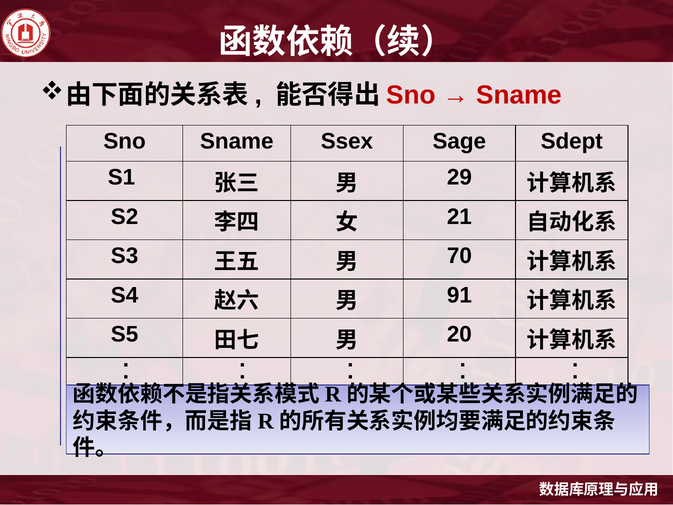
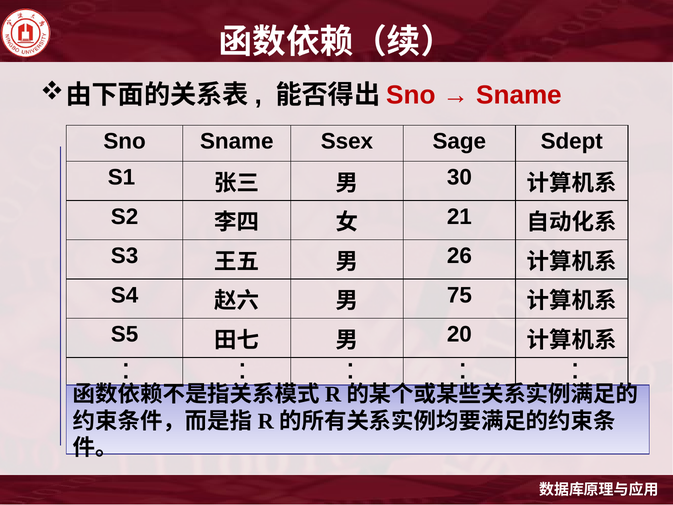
29: 29 -> 30
70: 70 -> 26
91: 91 -> 75
